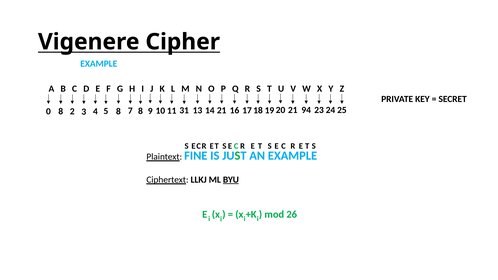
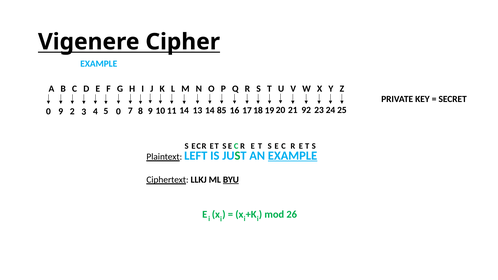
0 8: 8 -> 9
5 8: 8 -> 0
31 at (184, 110): 31 -> 14
14 21: 21 -> 85
94: 94 -> 92
FINE: FINE -> LEFT
EXAMPLE at (293, 156) underline: none -> present
